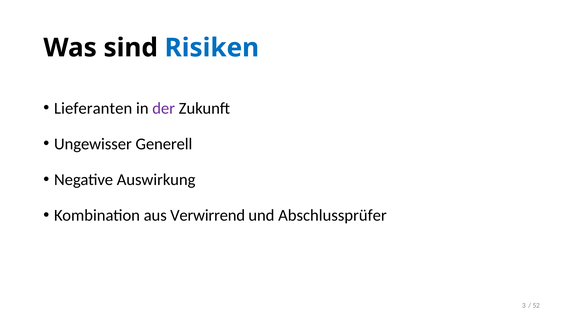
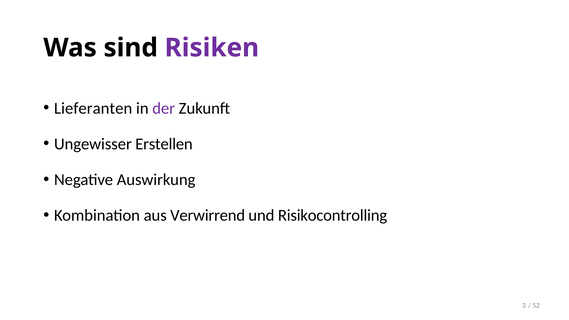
Risiken colour: blue -> purple
Generell: Generell -> Erstellen
Abschlussprüfer: Abschlussprüfer -> Risikocontrolling
